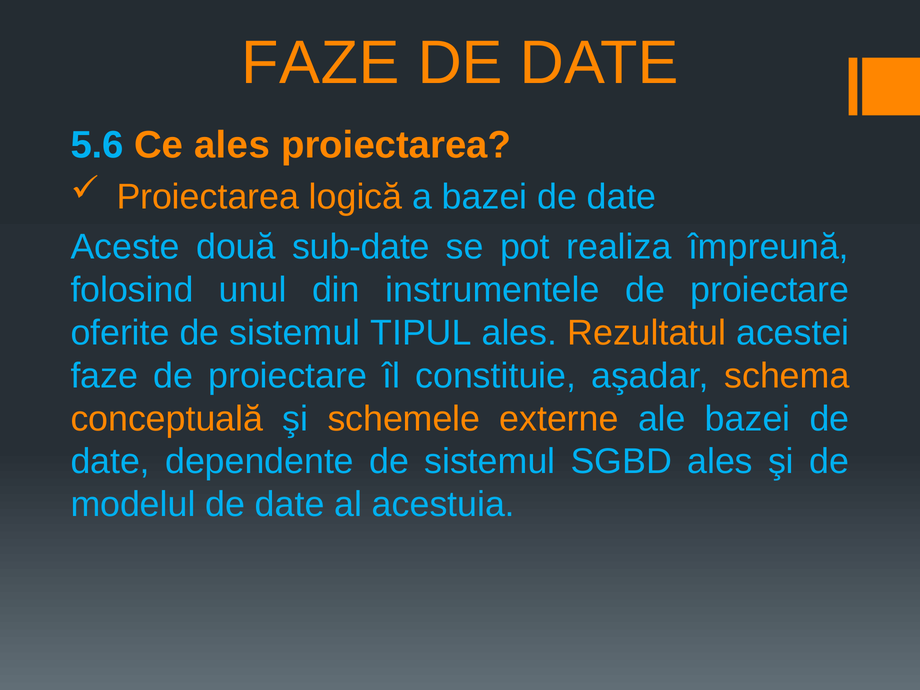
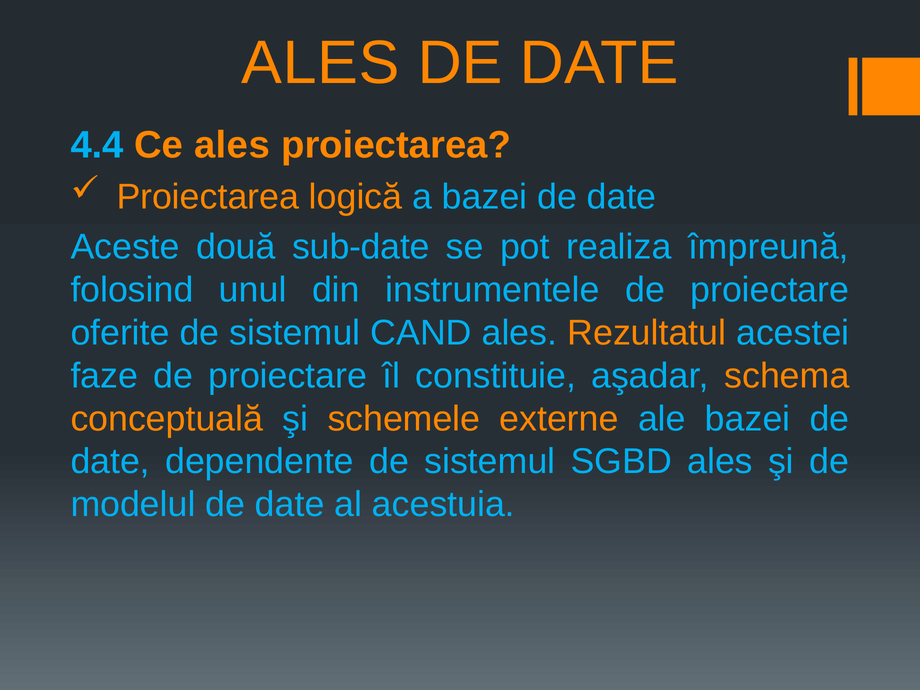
FAZE at (320, 63): FAZE -> ALES
5.6: 5.6 -> 4.4
TIPUL: TIPUL -> CAND
